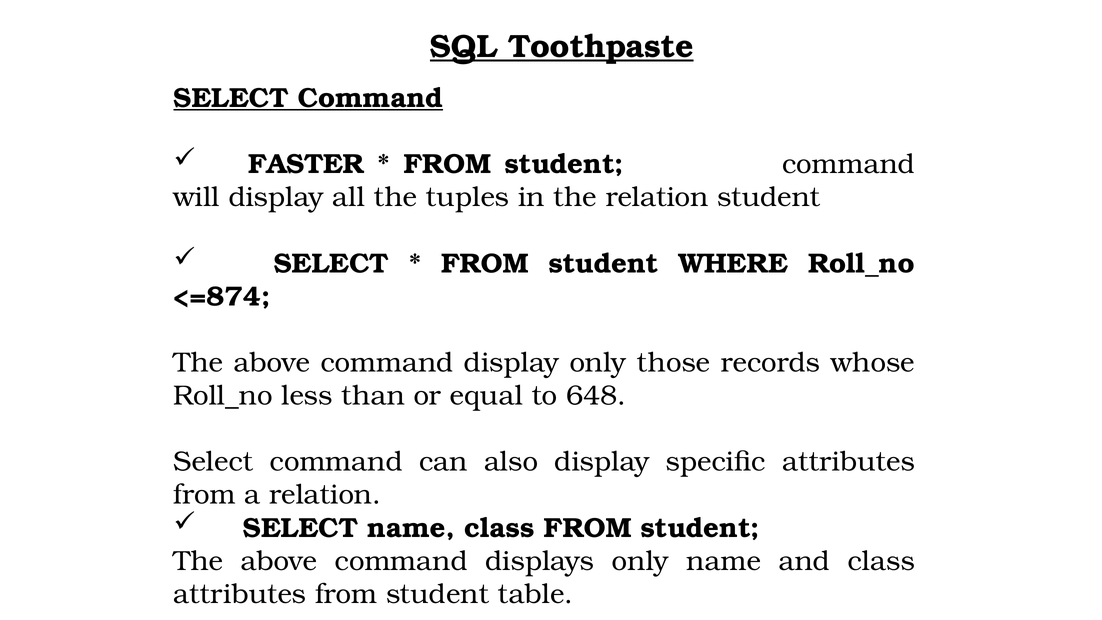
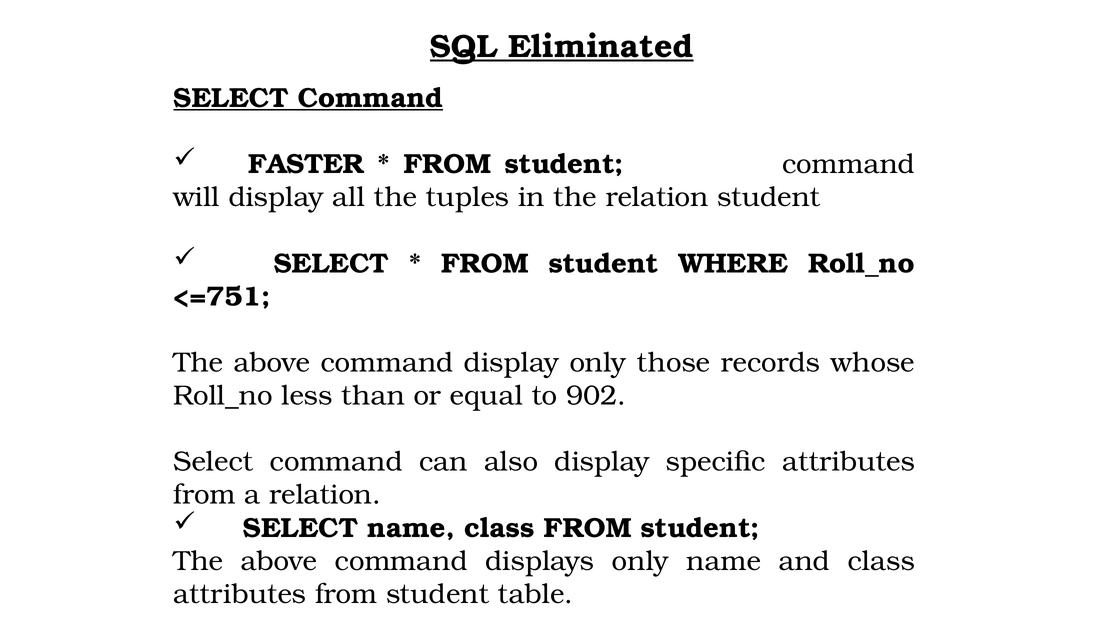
Toothpaste: Toothpaste -> Eliminated
<=874: <=874 -> <=751
648: 648 -> 902
